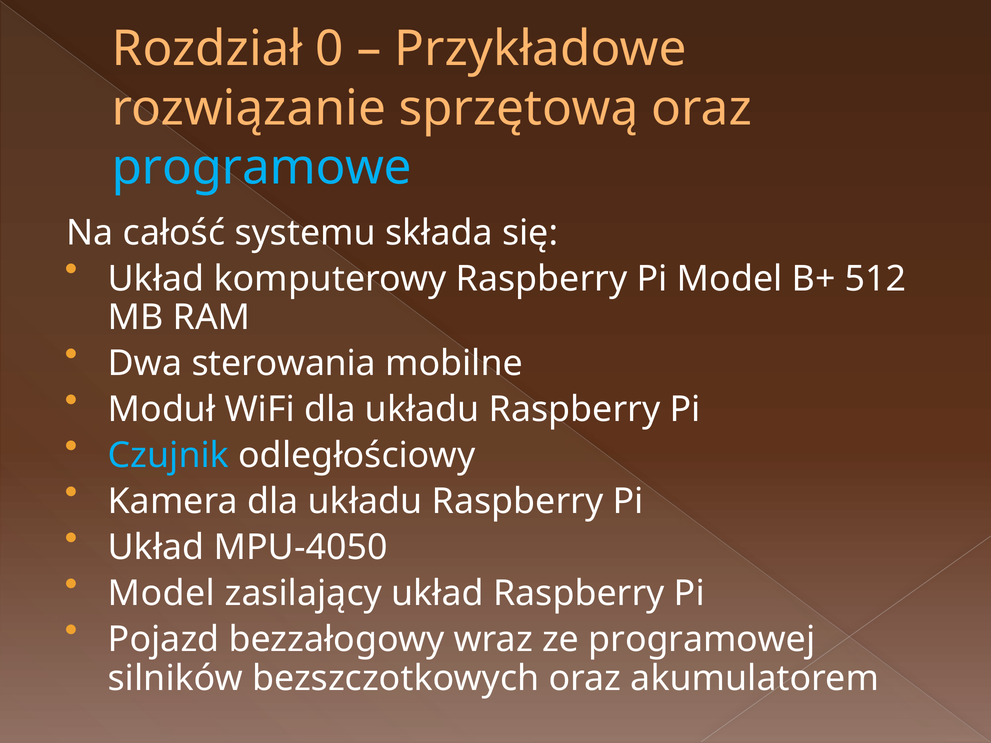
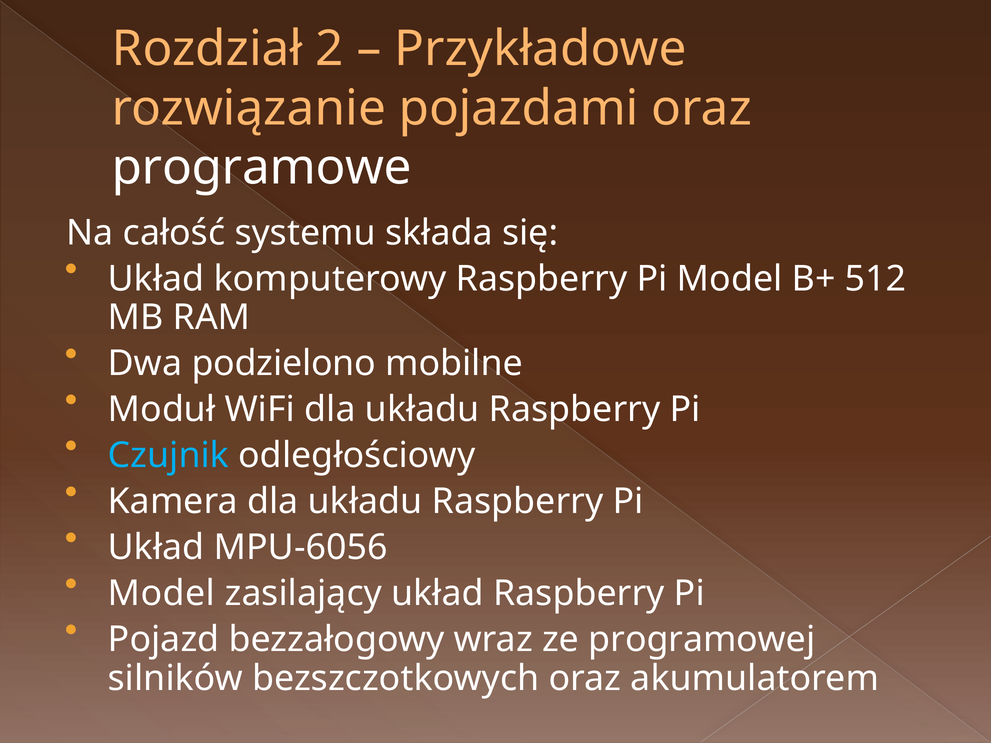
0: 0 -> 2
sprzętową: sprzętową -> pojazdami
programowe colour: light blue -> white
sterowania: sterowania -> podzielono
MPU-4050: MPU-4050 -> MPU-6056
